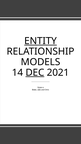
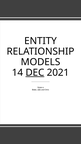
ENTITY underline: present -> none
